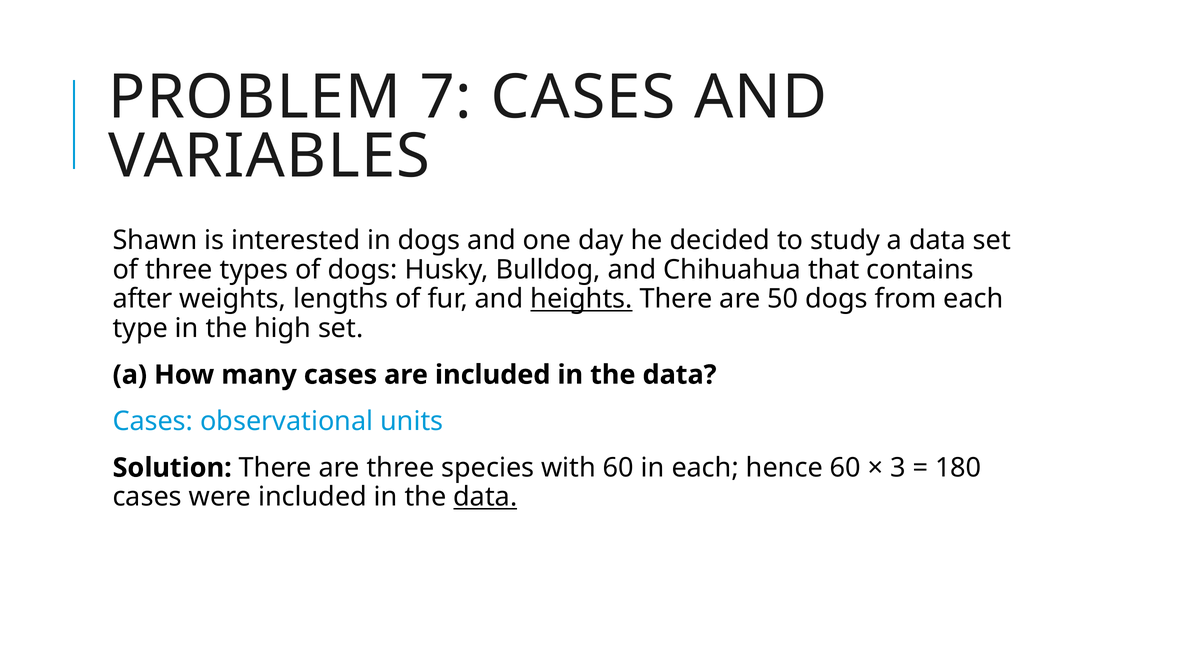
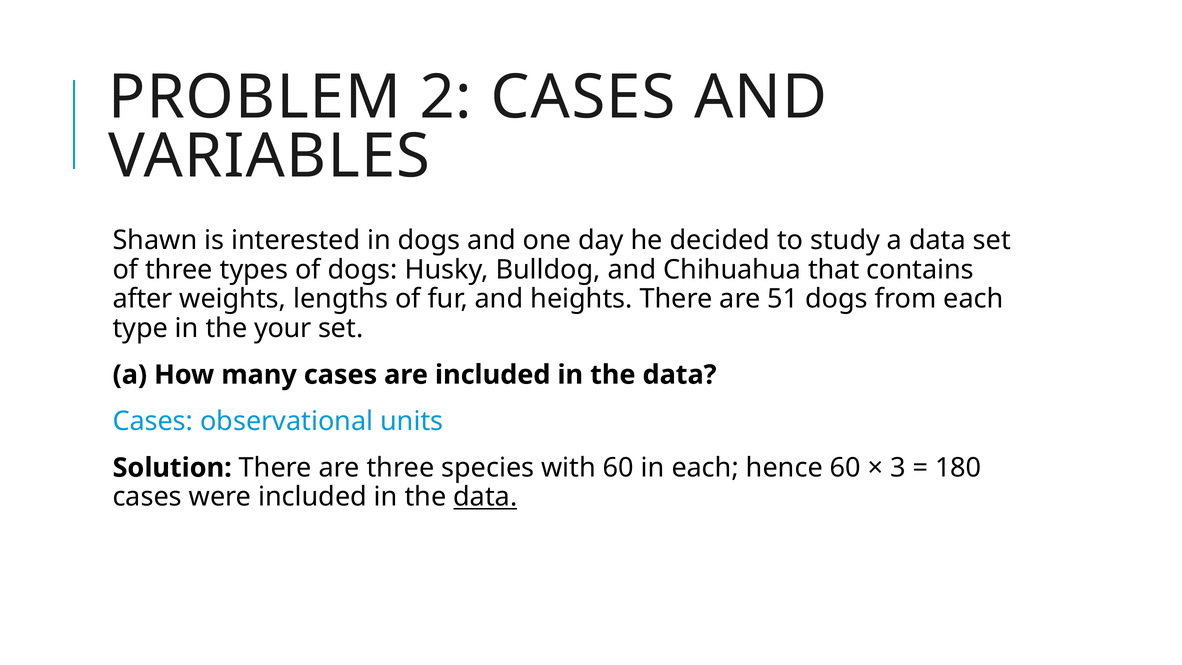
7: 7 -> 2
heights underline: present -> none
50: 50 -> 51
high: high -> your
